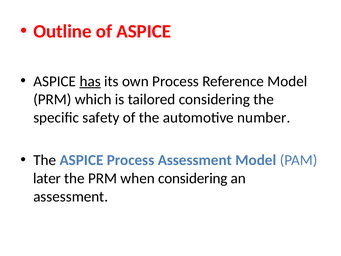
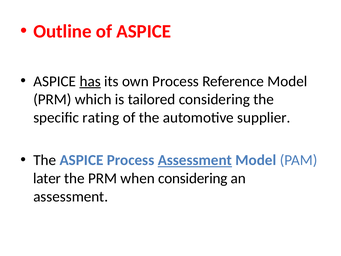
safety: safety -> rating
number: number -> supplier
Assessment at (195, 160) underline: none -> present
